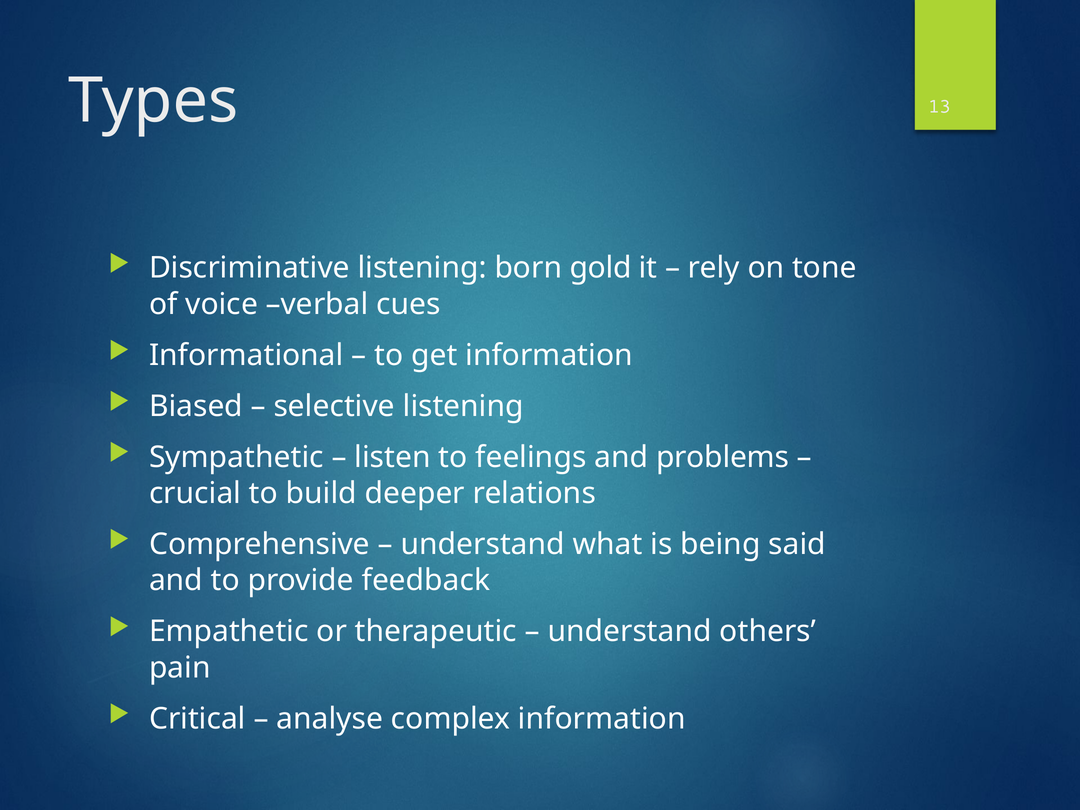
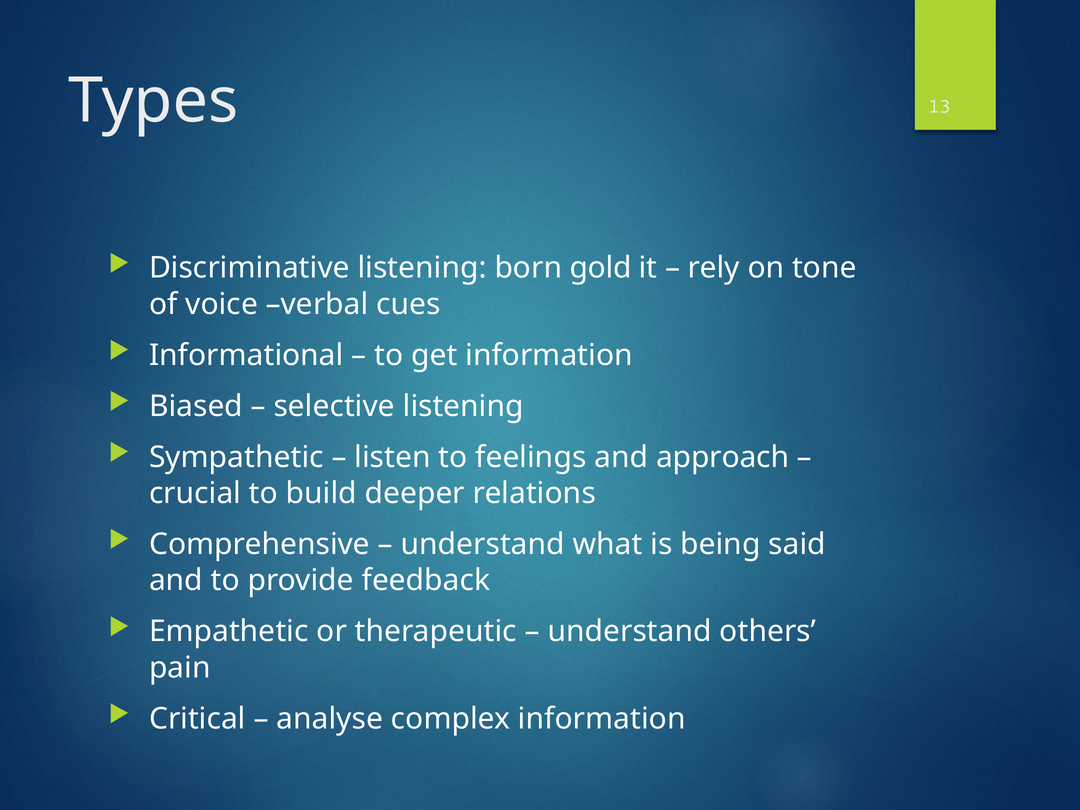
problems: problems -> approach
